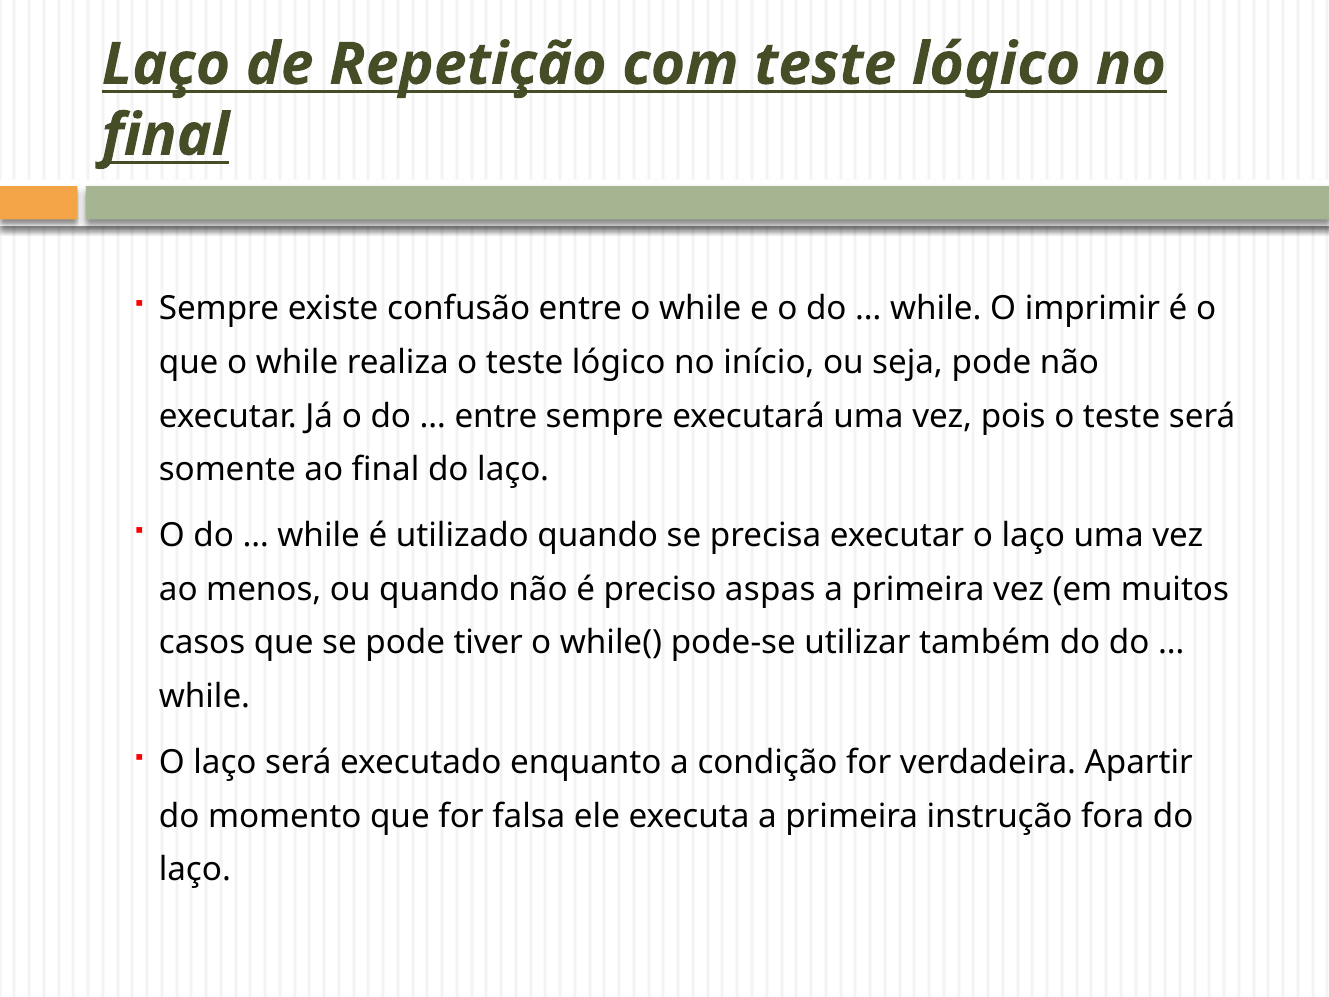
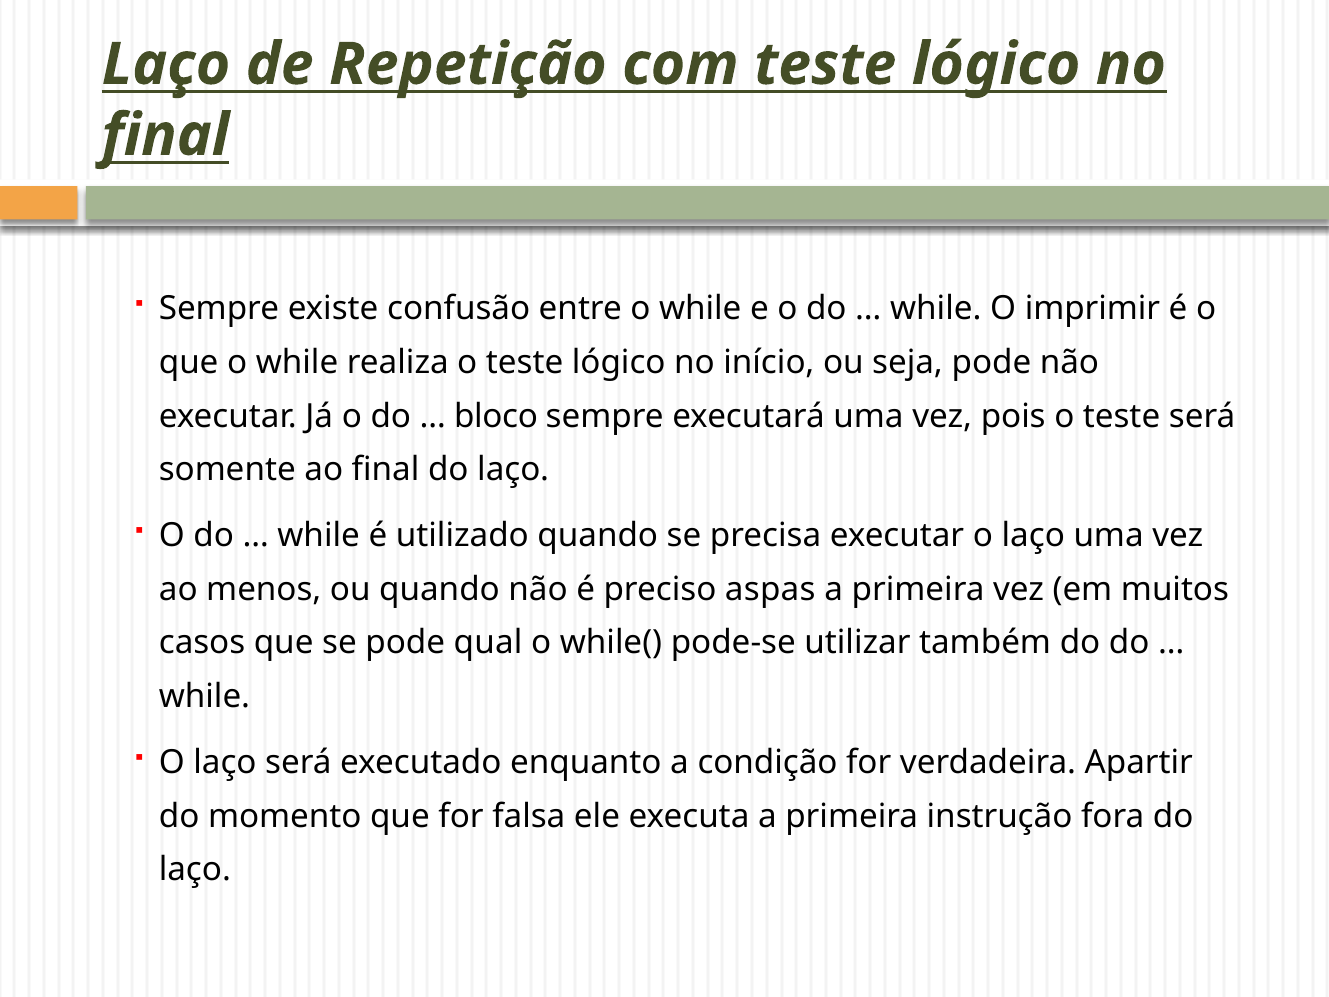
entre at (496, 416): entre -> bloco
tiver: tiver -> qual
